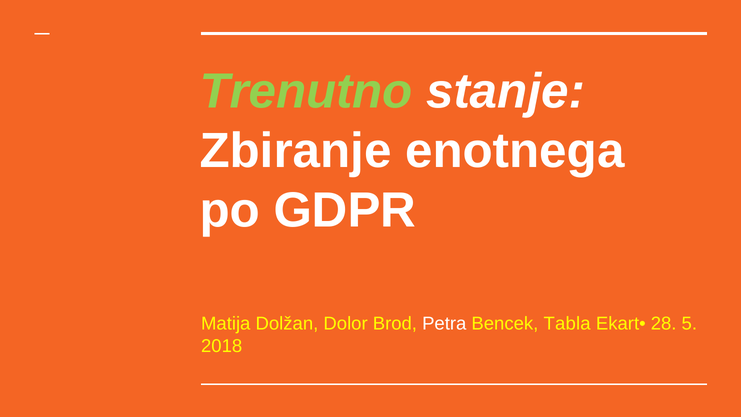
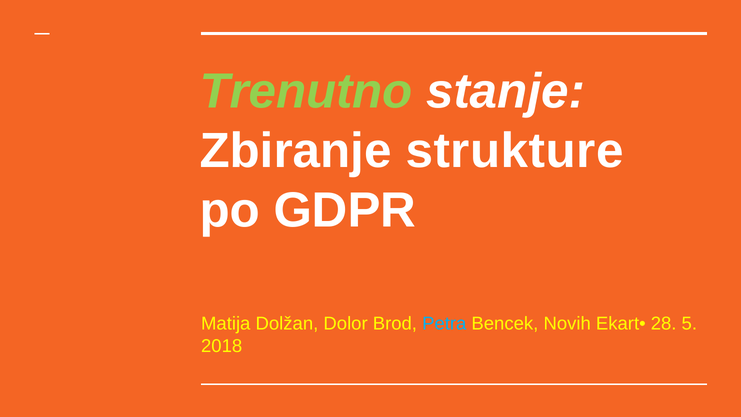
enotnega: enotnega -> strukture
Petra colour: white -> light blue
Tabla: Tabla -> Novih
